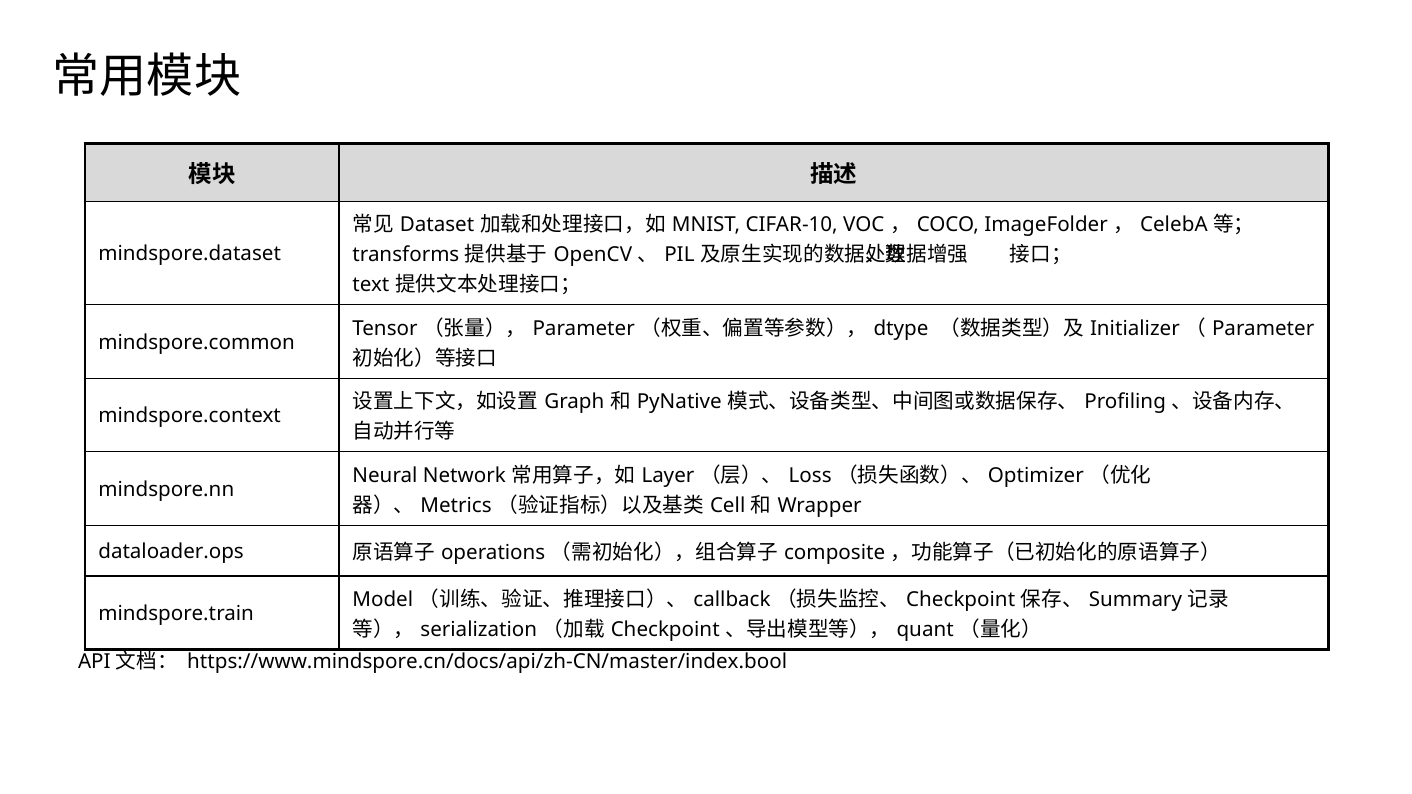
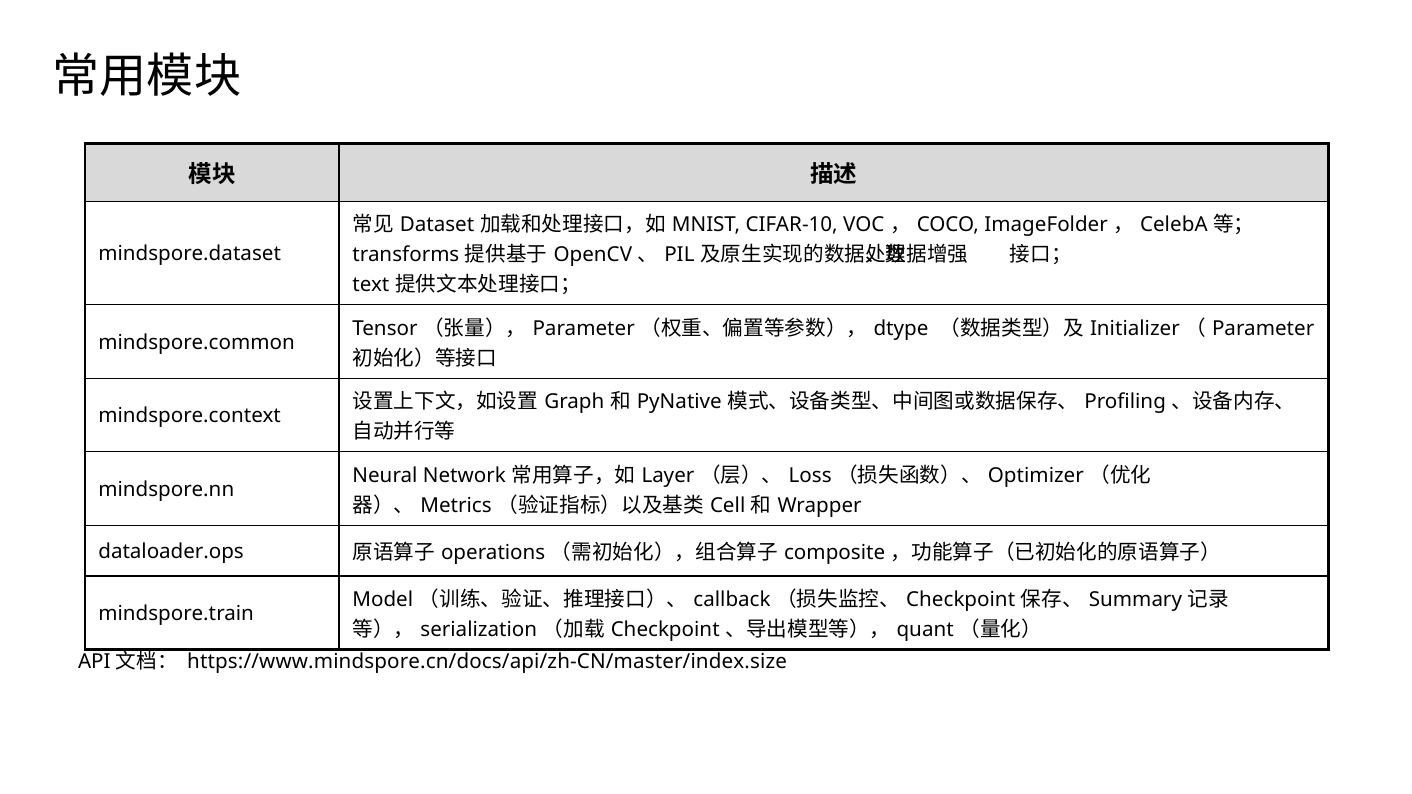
https://www.mindspore.cn/docs/api/zh-CN/master/index.bool: https://www.mindspore.cn/docs/api/zh-CN/master/index.bool -> https://www.mindspore.cn/docs/api/zh-CN/master/index.size
